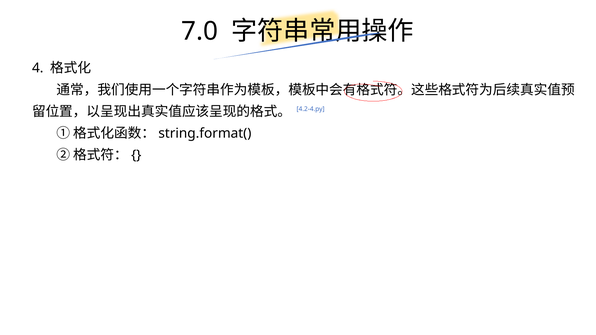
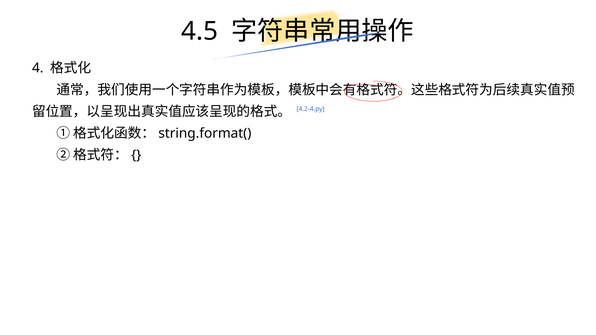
7.0: 7.0 -> 4.5
